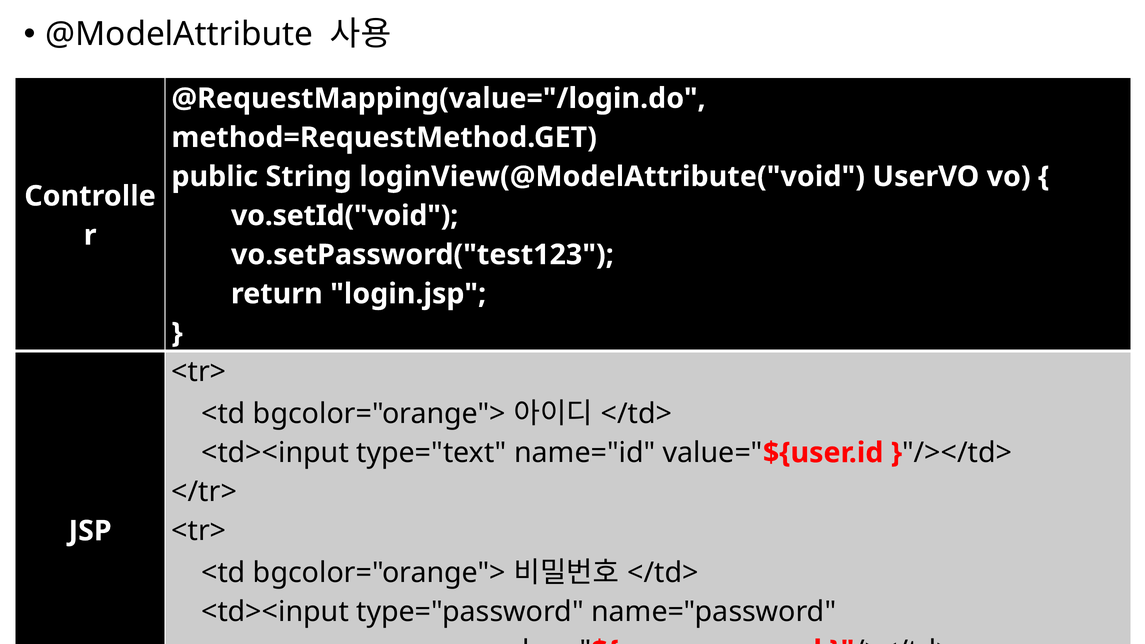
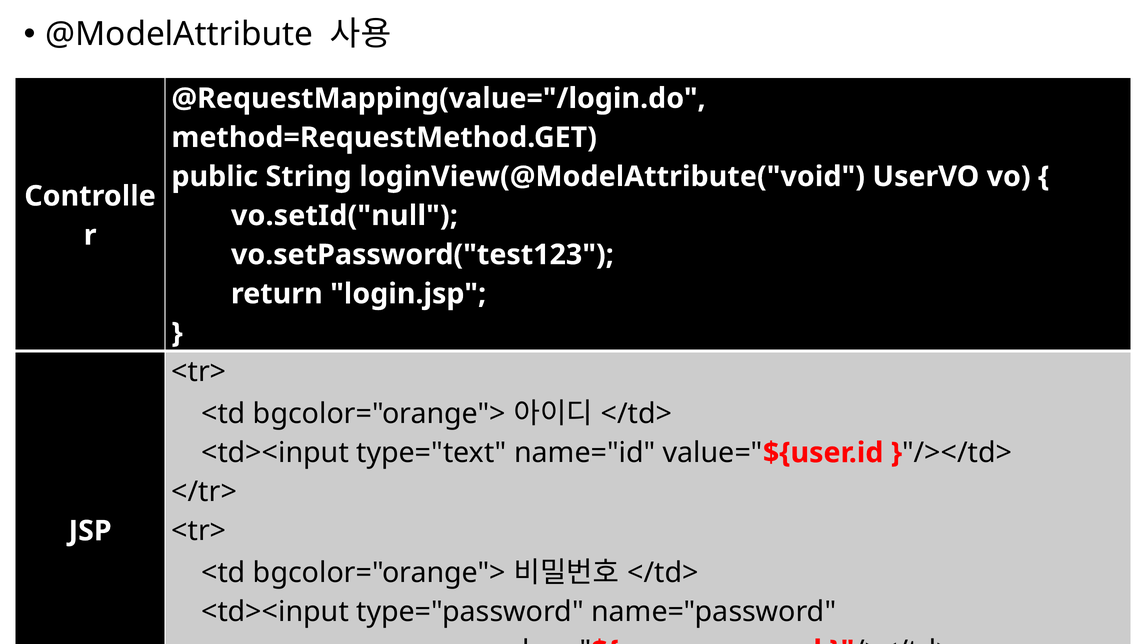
vo.setId("void: vo.setId("void -> vo.setId("null
